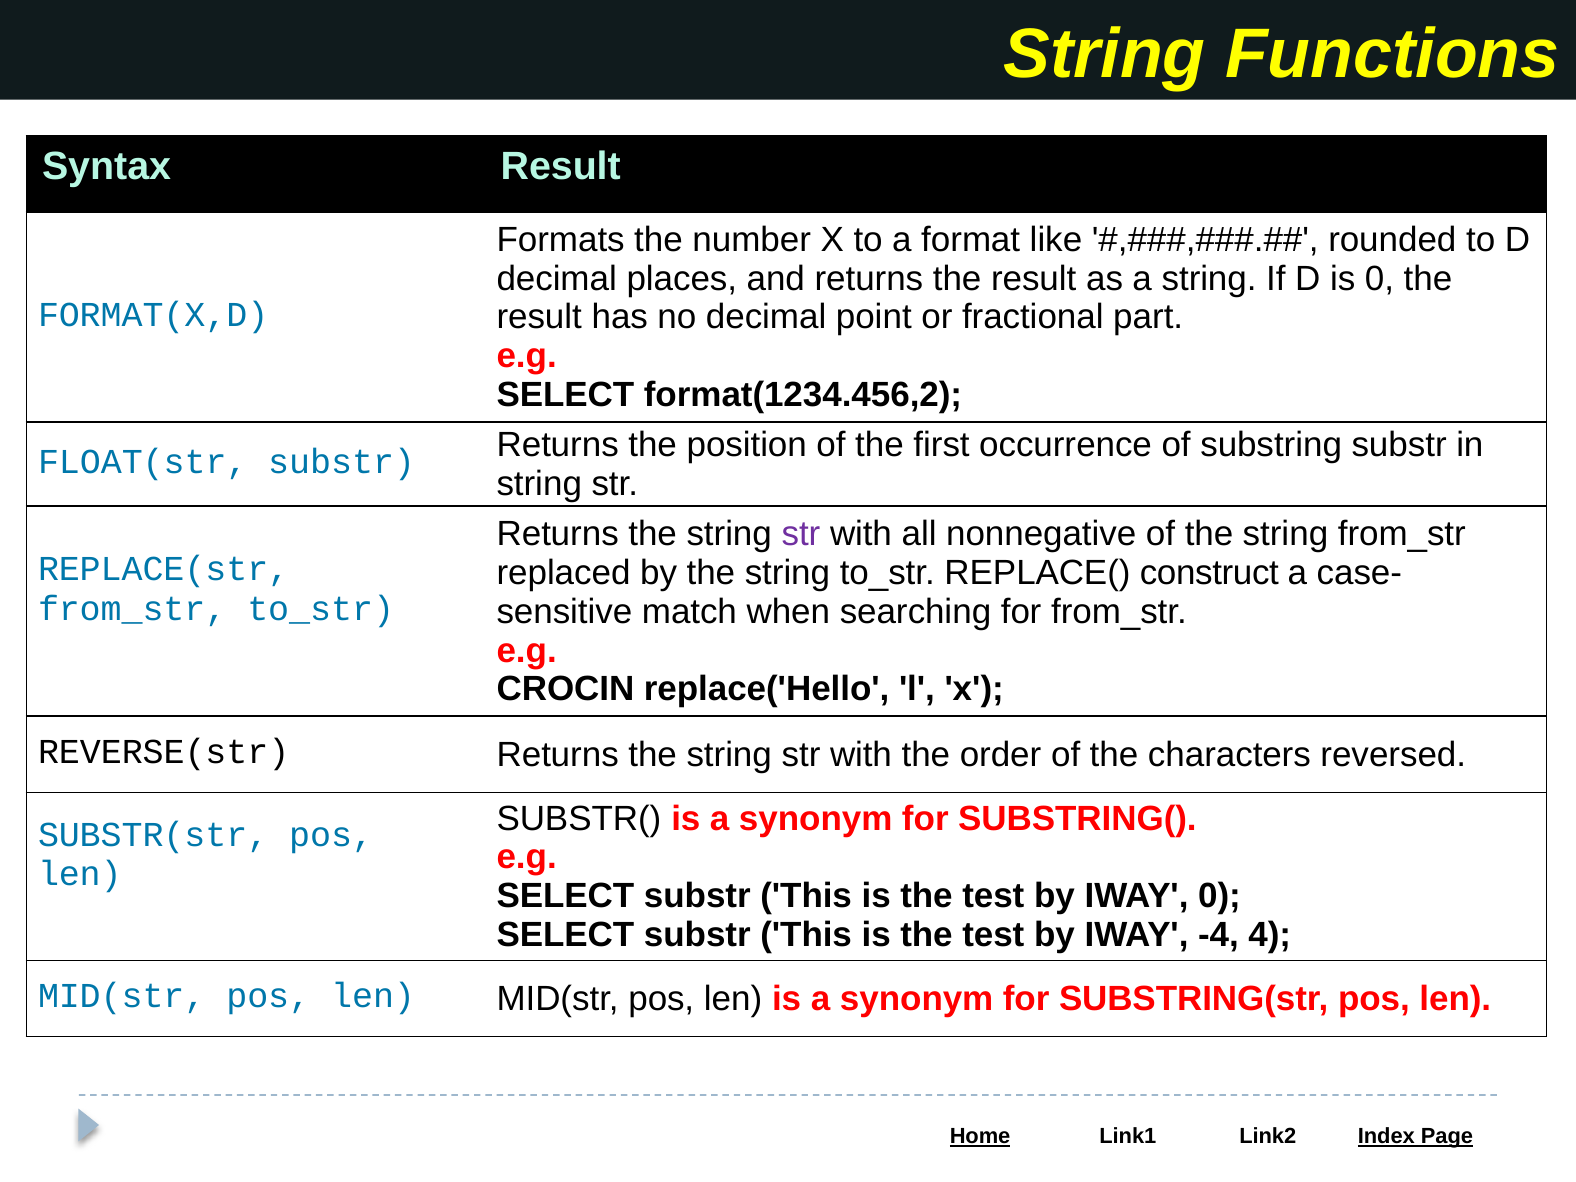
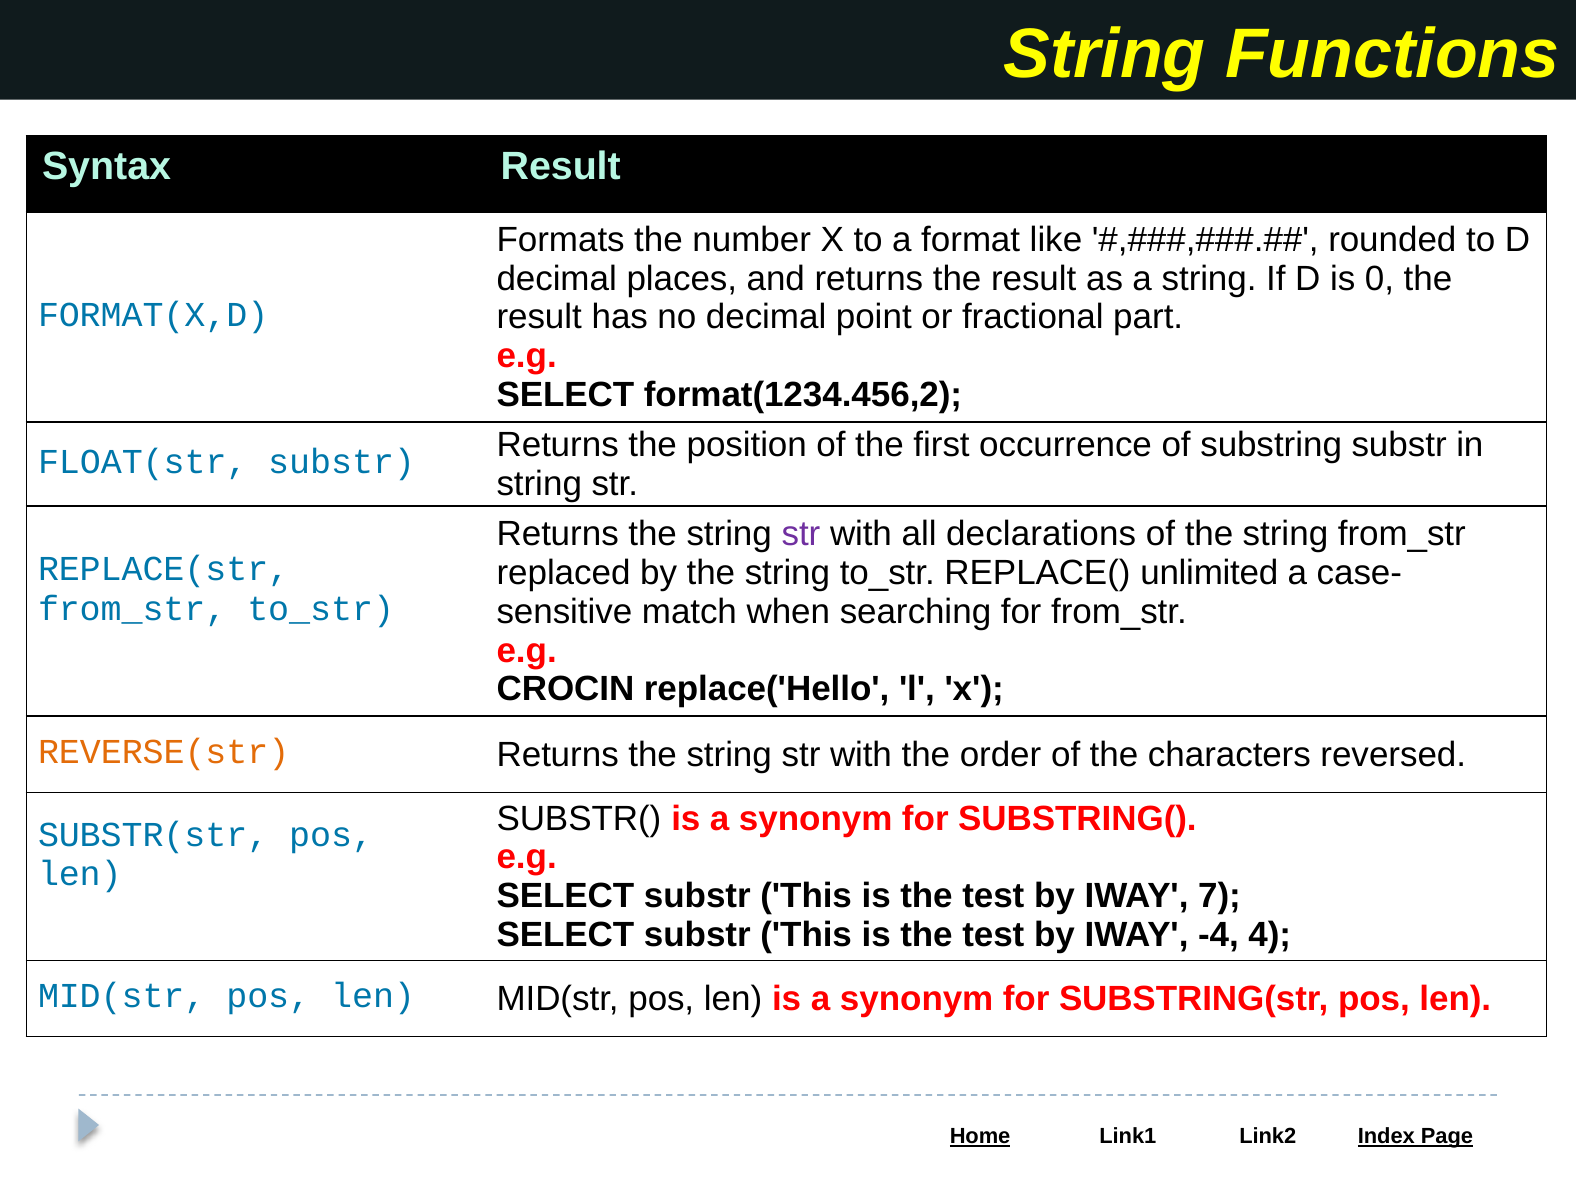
nonnegative: nonnegative -> declarations
construct: construct -> unlimited
REVERSE(str colour: black -> orange
IWAY 0: 0 -> 7
